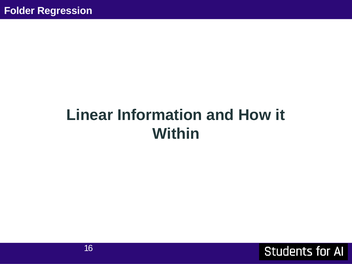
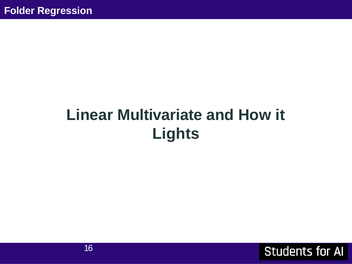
Information: Information -> Multivariate
Within: Within -> Lights
